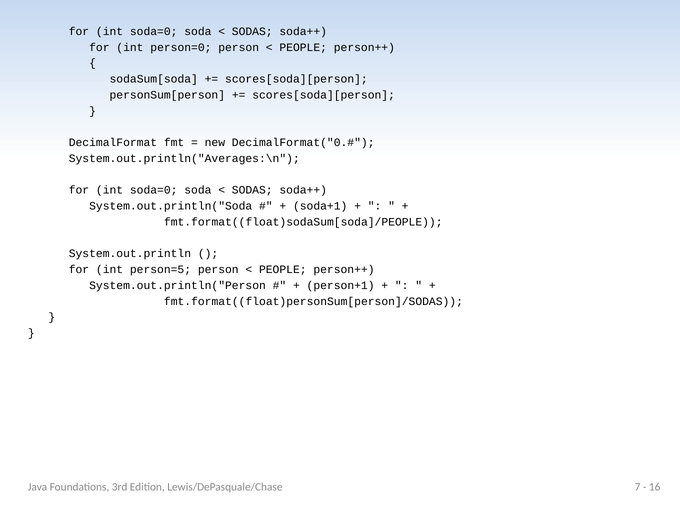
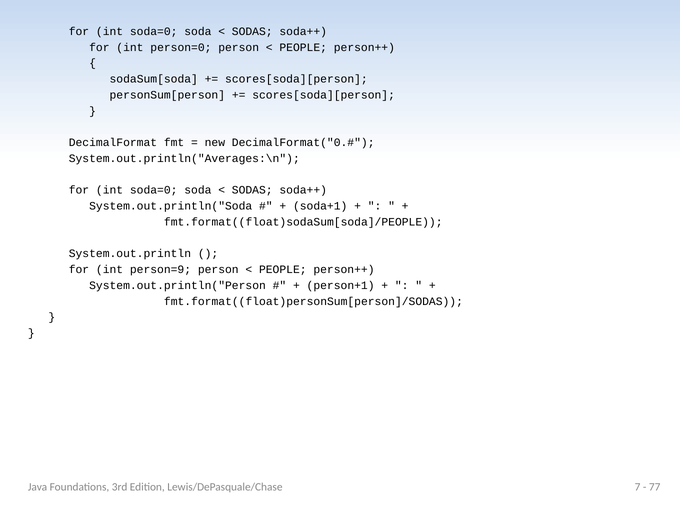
person=5: person=5 -> person=9
16: 16 -> 77
